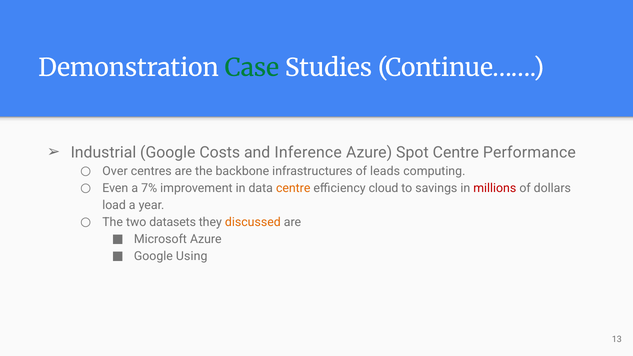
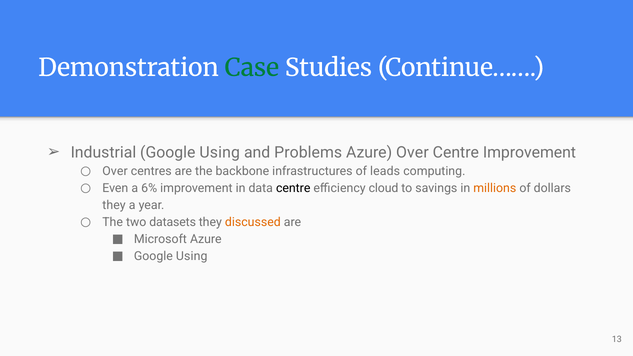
Industrial Google Costs: Costs -> Using
Inference: Inference -> Problems
Azure Spot: Spot -> Over
Centre Performance: Performance -> Improvement
7%: 7% -> 6%
centre at (293, 188) colour: orange -> black
millions colour: red -> orange
load at (114, 205): load -> they
